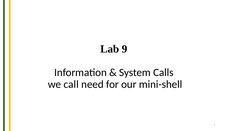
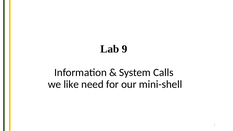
call: call -> like
